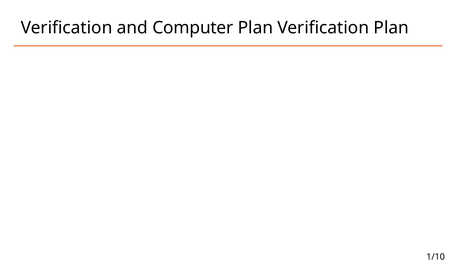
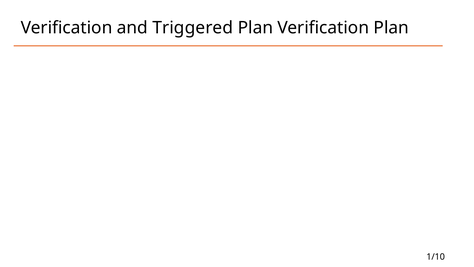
Computer: Computer -> Triggered
